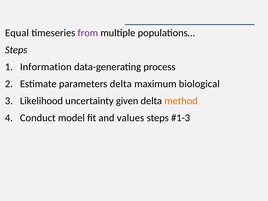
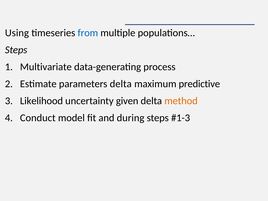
Equal: Equal -> Using
from colour: purple -> blue
Information: Information -> Multivariate
biological: biological -> predictive
values: values -> during
